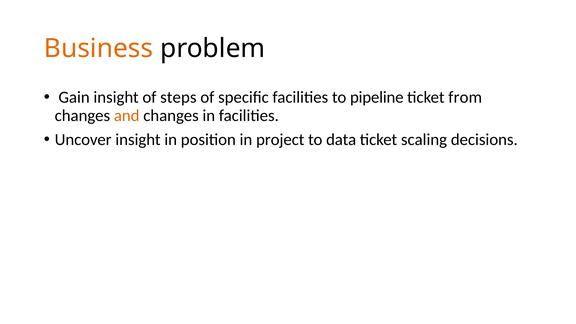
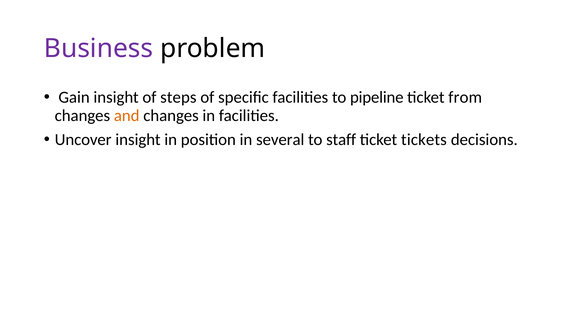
Business colour: orange -> purple
project: project -> several
data: data -> staff
scaling: scaling -> tickets
